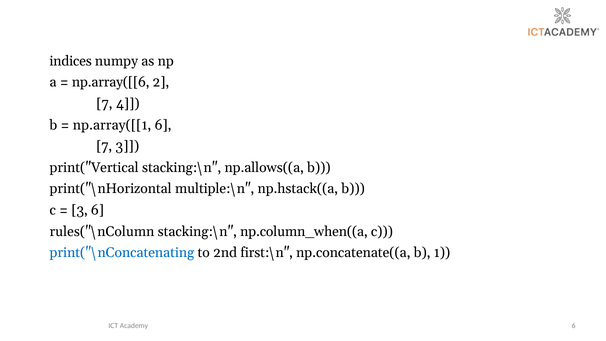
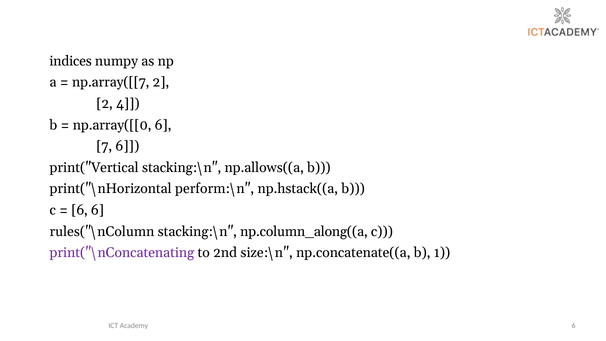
np.array([[6: np.array([[6 -> np.array([[7
7 at (104, 104): 7 -> 2
np.array([[1: np.array([[1 -> np.array([[0
7 3: 3 -> 6
multiple:\n: multiple:\n -> perform:\n
3 at (80, 210): 3 -> 6
np.column_when((a: np.column_when((a -> np.column_along((a
print("\nConcatenating colour: blue -> purple
first:\n: first:\n -> size:\n
